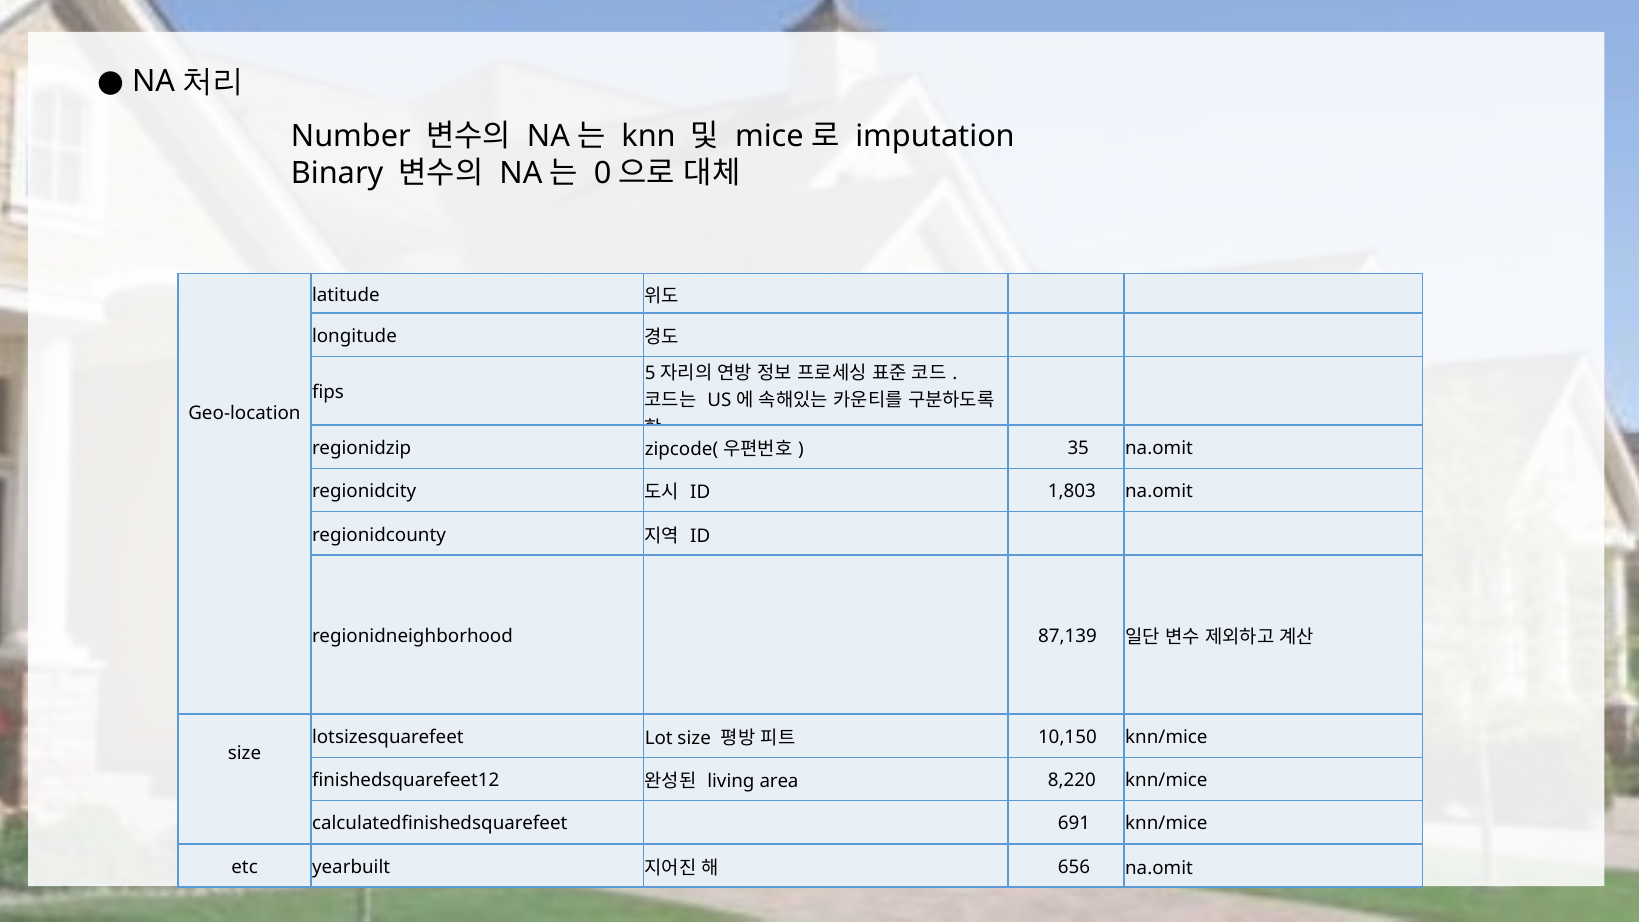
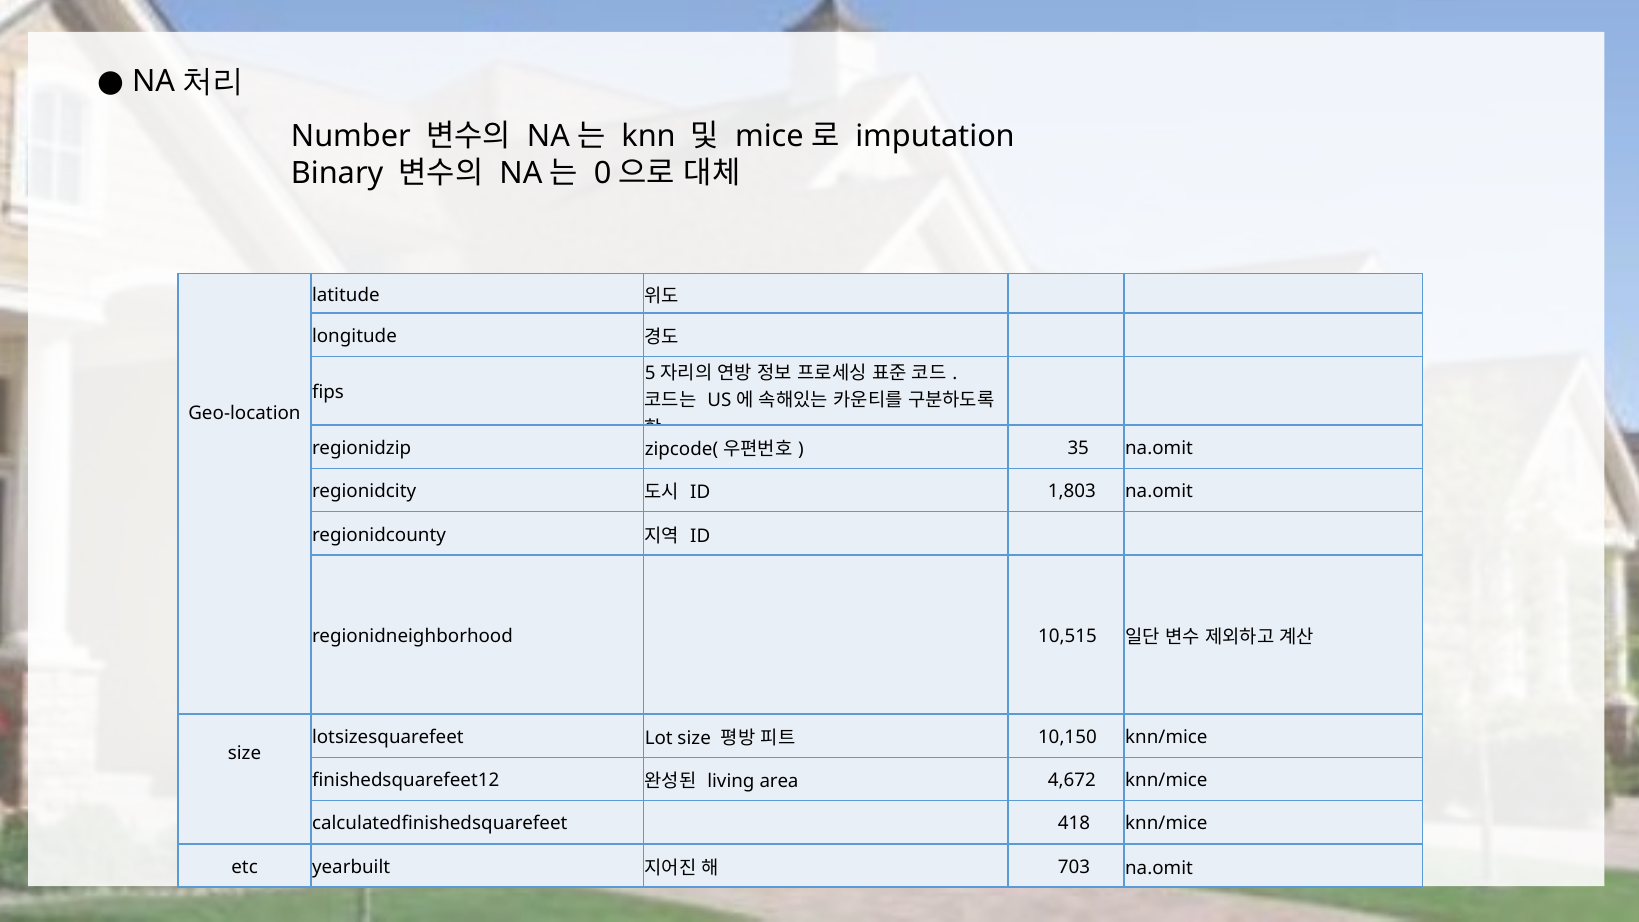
87,139: 87,139 -> 10,515
8,220: 8,220 -> 4,672
691: 691 -> 418
656: 656 -> 703
